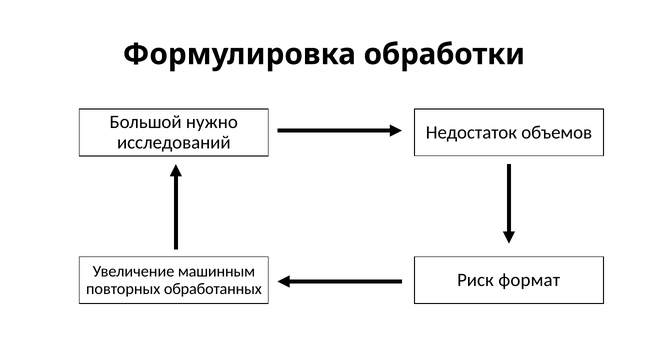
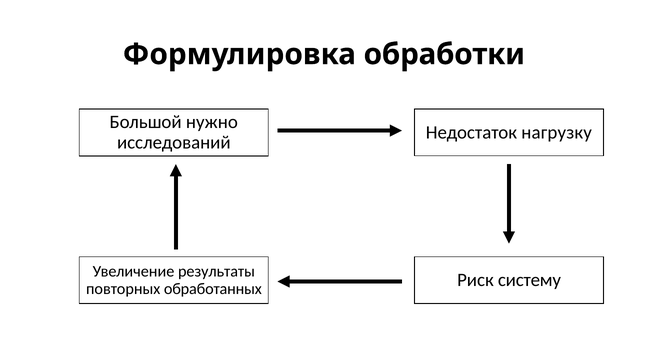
объемов: объемов -> нагрузку
машинным: машинным -> результаты
формат: формат -> систему
